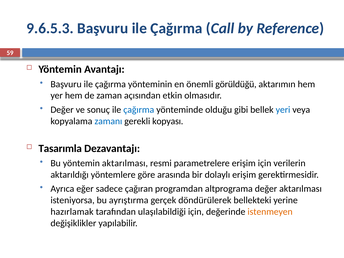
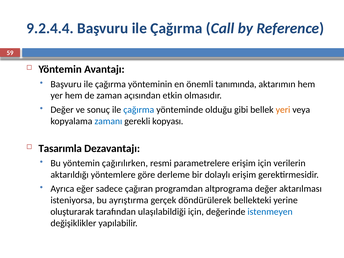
9.6.5.3: 9.6.5.3 -> 9.2.4.4
görüldüğü: görüldüğü -> tanımında
yeri colour: blue -> orange
yöntemin aktarılması: aktarılması -> çağırılırken
arasında: arasında -> derleme
hazırlamak: hazırlamak -> oluşturarak
istenmeyen colour: orange -> blue
